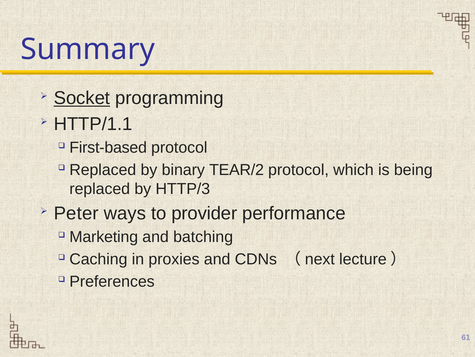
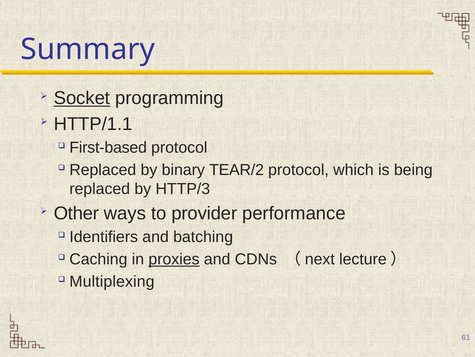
Peter: Peter -> Other
Marketing: Marketing -> Identifiers
proxies underline: none -> present
Preferences: Preferences -> Multiplexing
